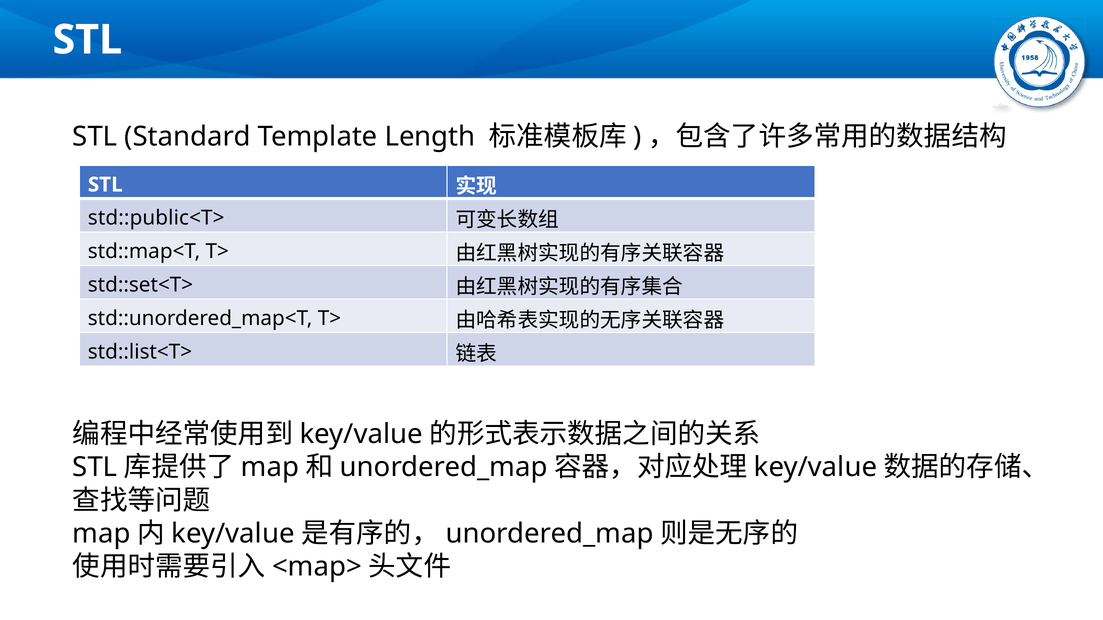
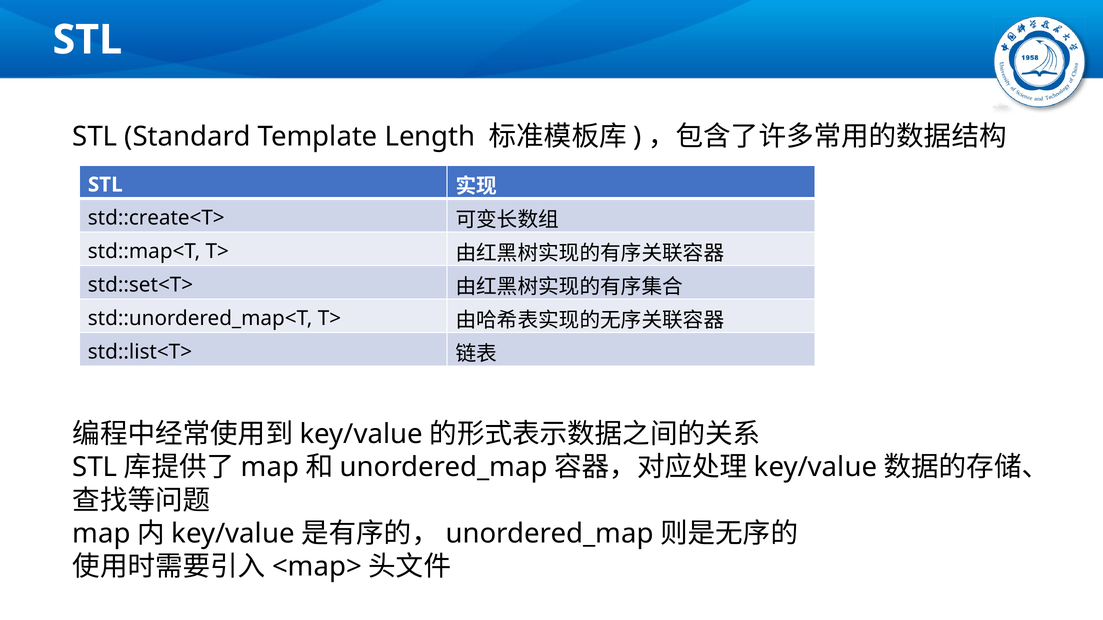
std::public<T>: std::public<T> -> std::create<T>
